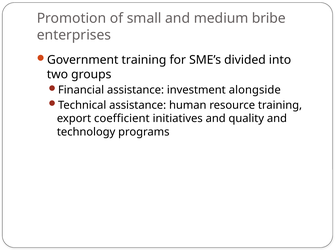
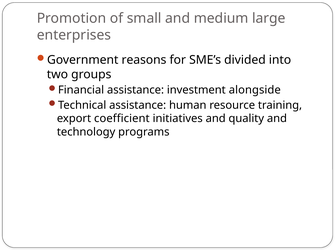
bribe: bribe -> large
Government training: training -> reasons
